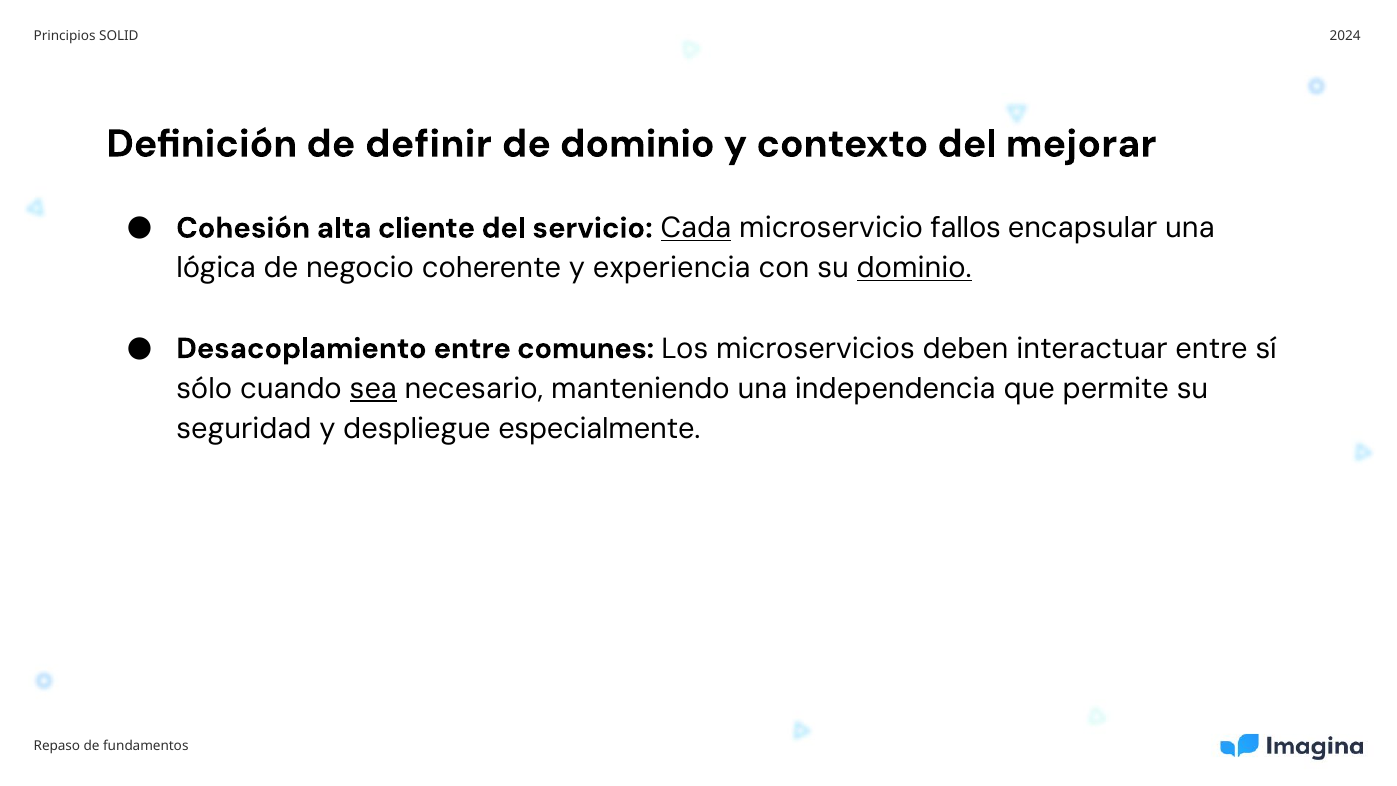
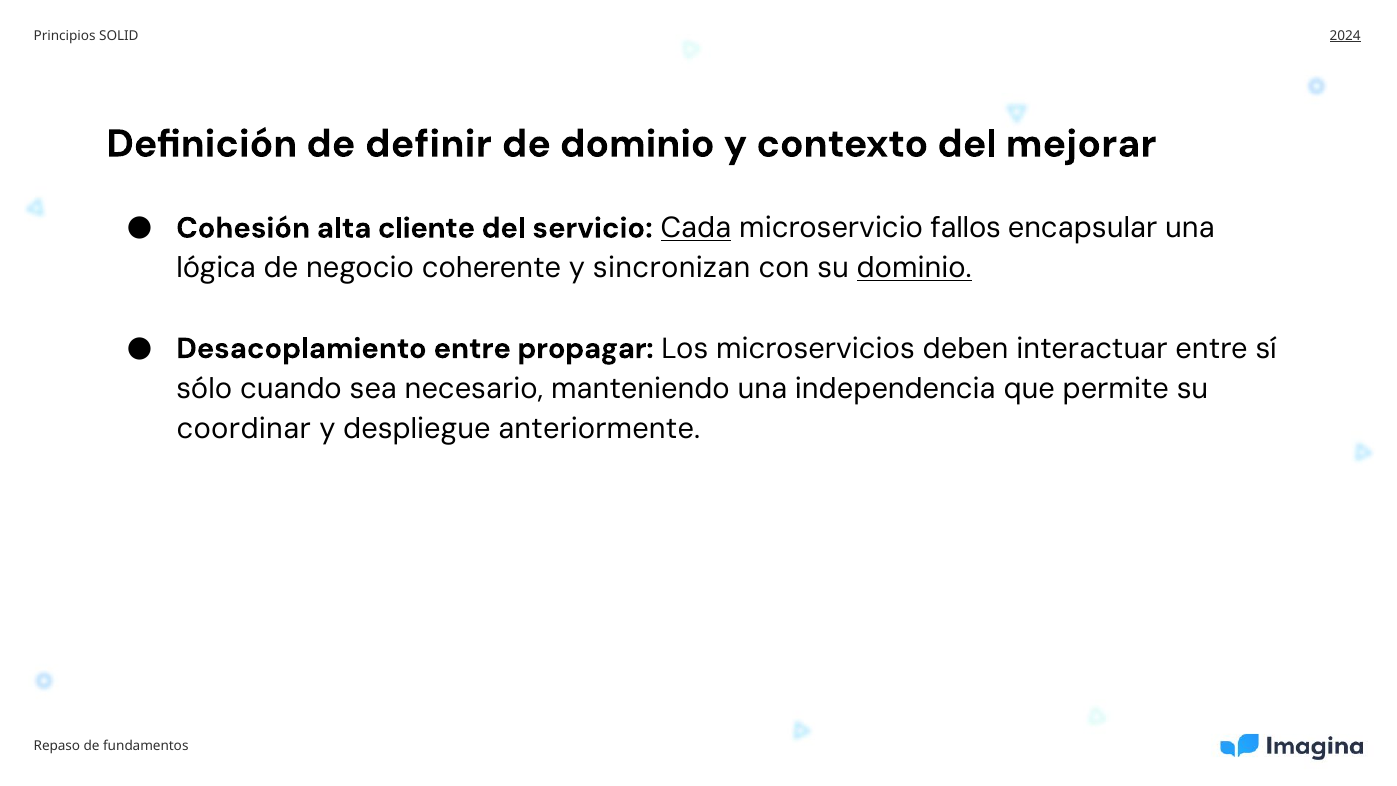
2024 underline: none -> present
experiencia: experiencia -> sincronizan
comunes: comunes -> propagar
sea underline: present -> none
seguridad: seguridad -> coordinar
especialmente: especialmente -> anteriormente
